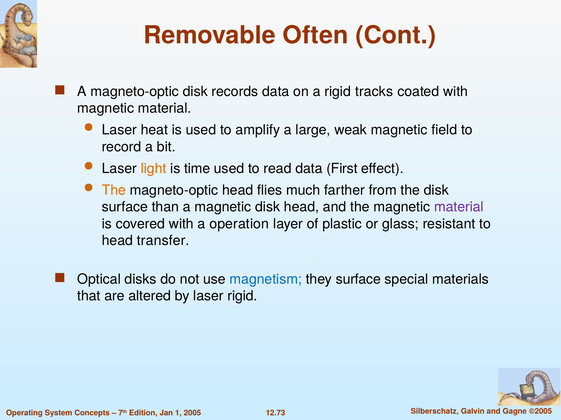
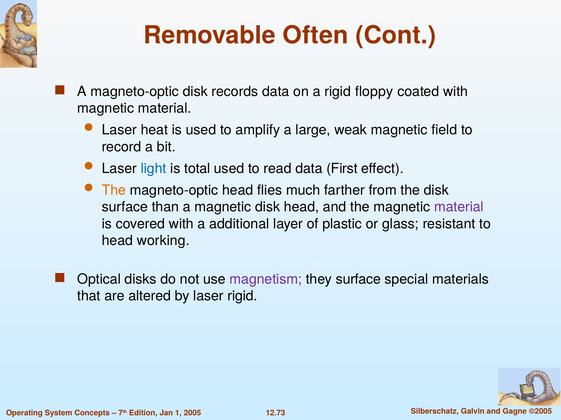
tracks: tracks -> floppy
light colour: orange -> blue
time: time -> total
operation: operation -> additional
transfer: transfer -> working
magnetism colour: blue -> purple
